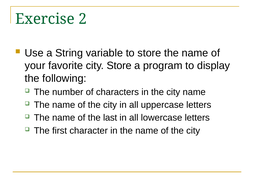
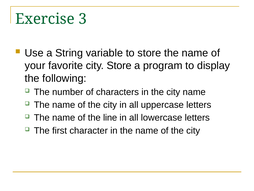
2: 2 -> 3
last: last -> line
